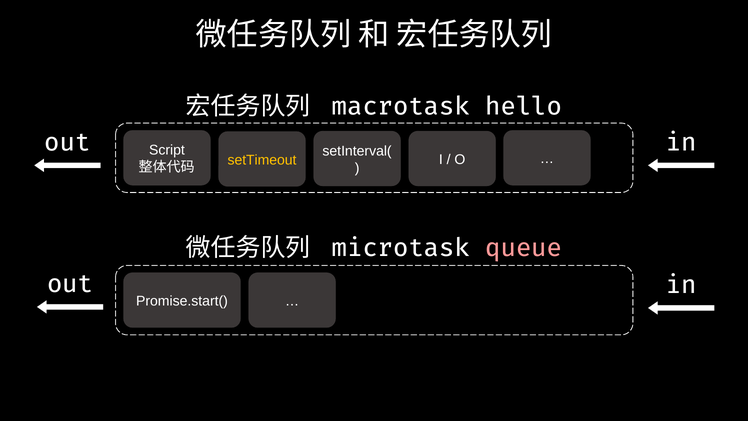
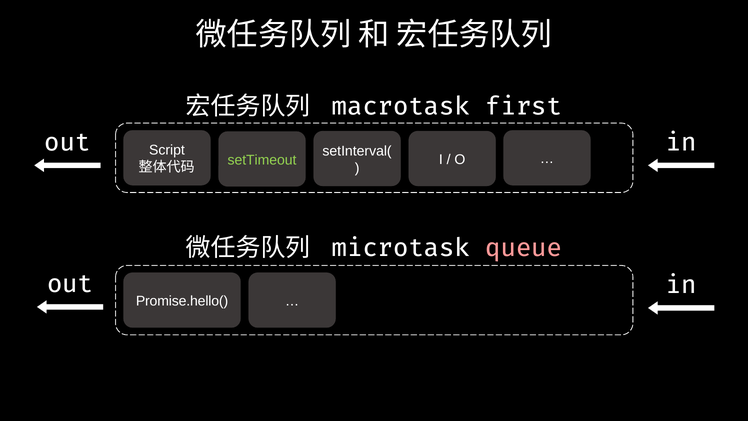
hello: hello -> first
setTimeout colour: yellow -> light green
Promise.start(: Promise.start( -> Promise.hello(
